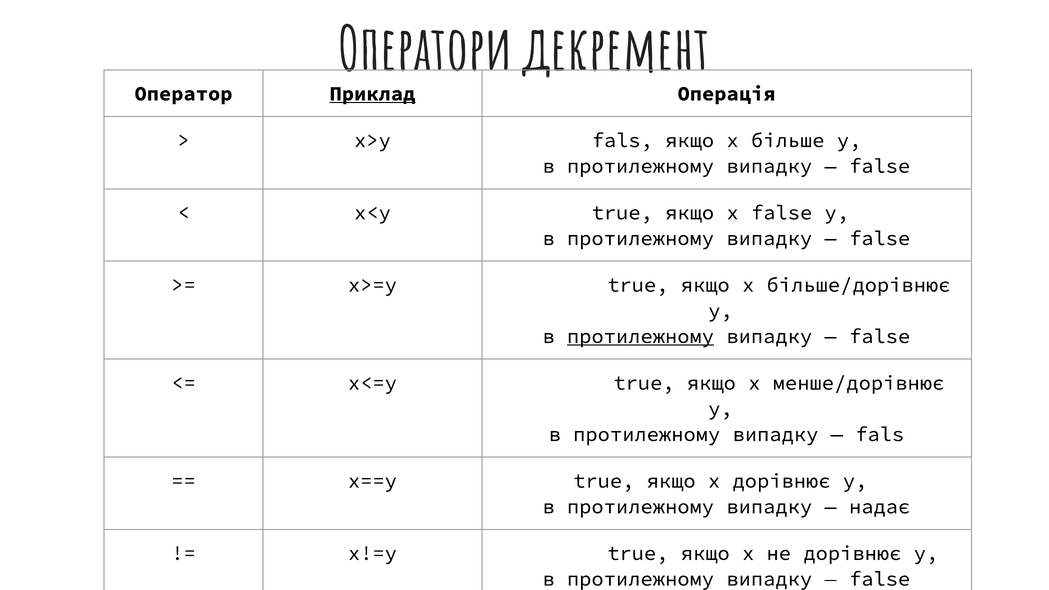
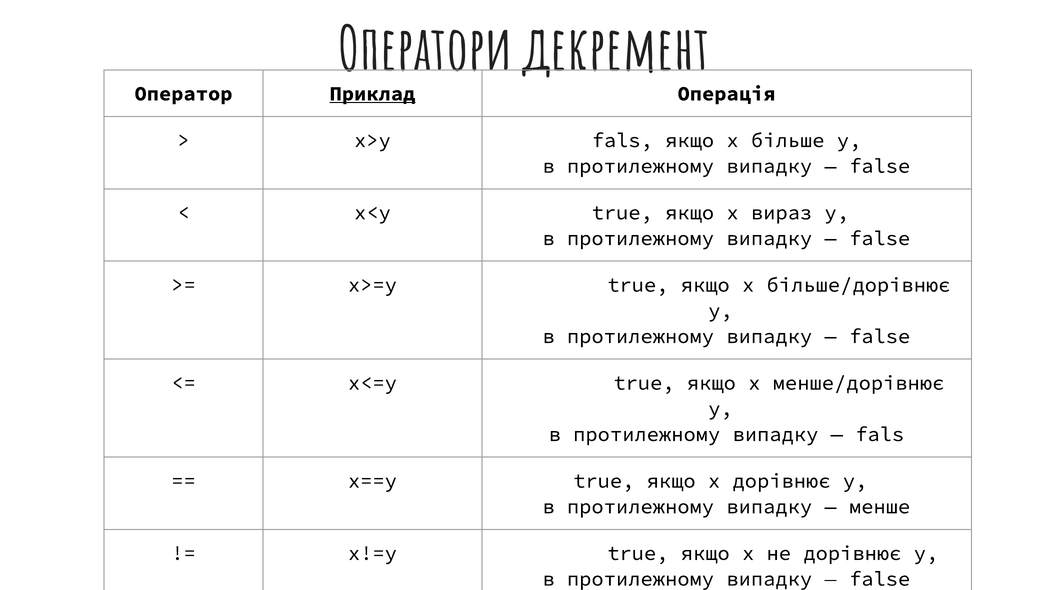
x false: false -> вираз
протилежному at (640, 336) underline: present -> none
надає: надає -> менше
